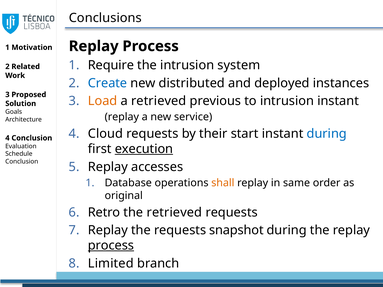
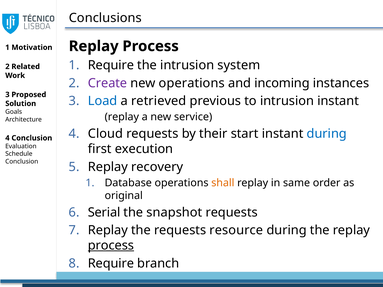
Create colour: blue -> purple
new distributed: distributed -> operations
deployed: deployed -> incoming
Load colour: orange -> blue
execution underline: present -> none
accesses: accesses -> recovery
Retro: Retro -> Serial
the retrieved: retrieved -> snapshot
snapshot: snapshot -> resource
Limited at (111, 264): Limited -> Require
